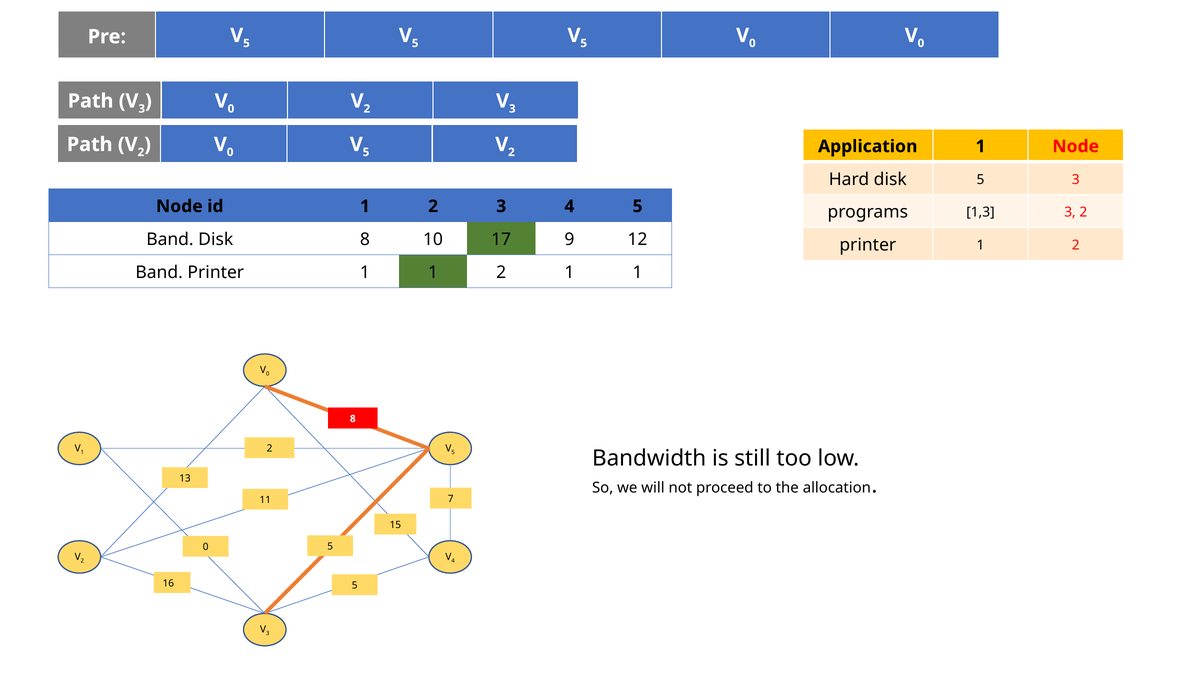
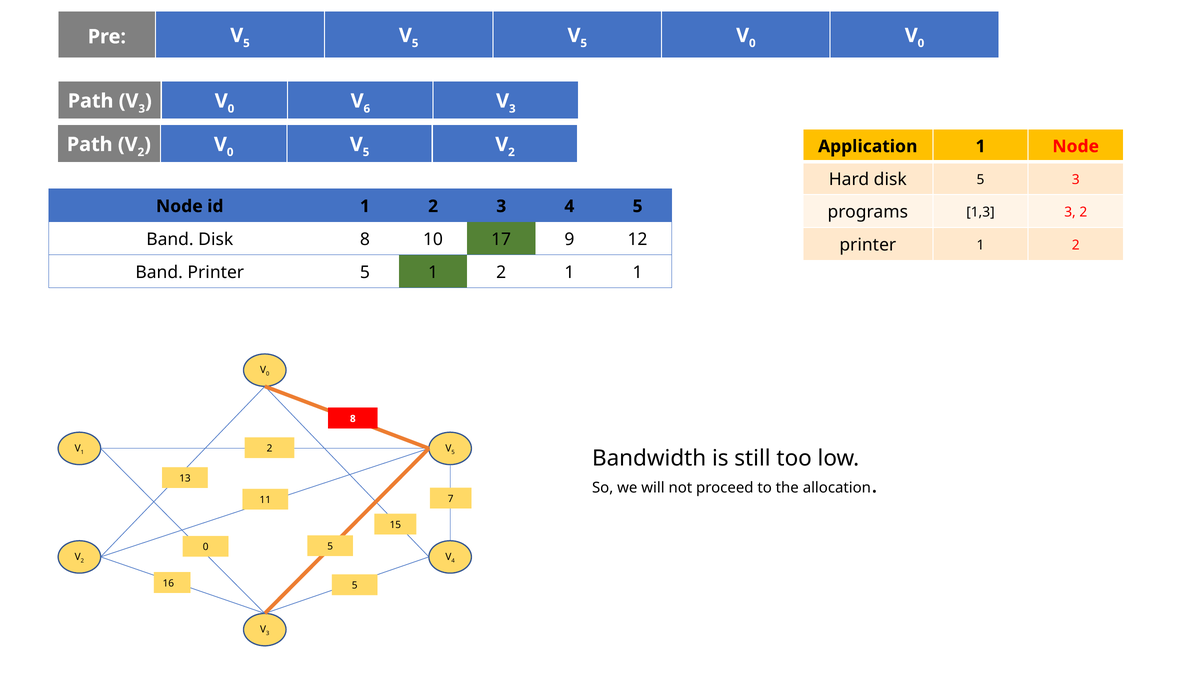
2 at (367, 109): 2 -> 6
Band Printer 1: 1 -> 5
